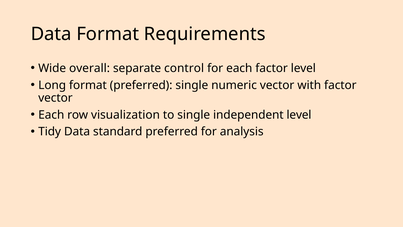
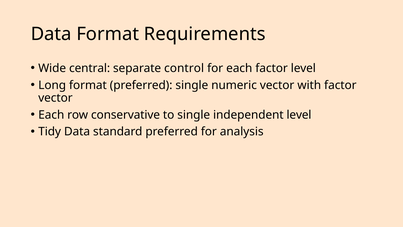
overall: overall -> central
visualization: visualization -> conservative
